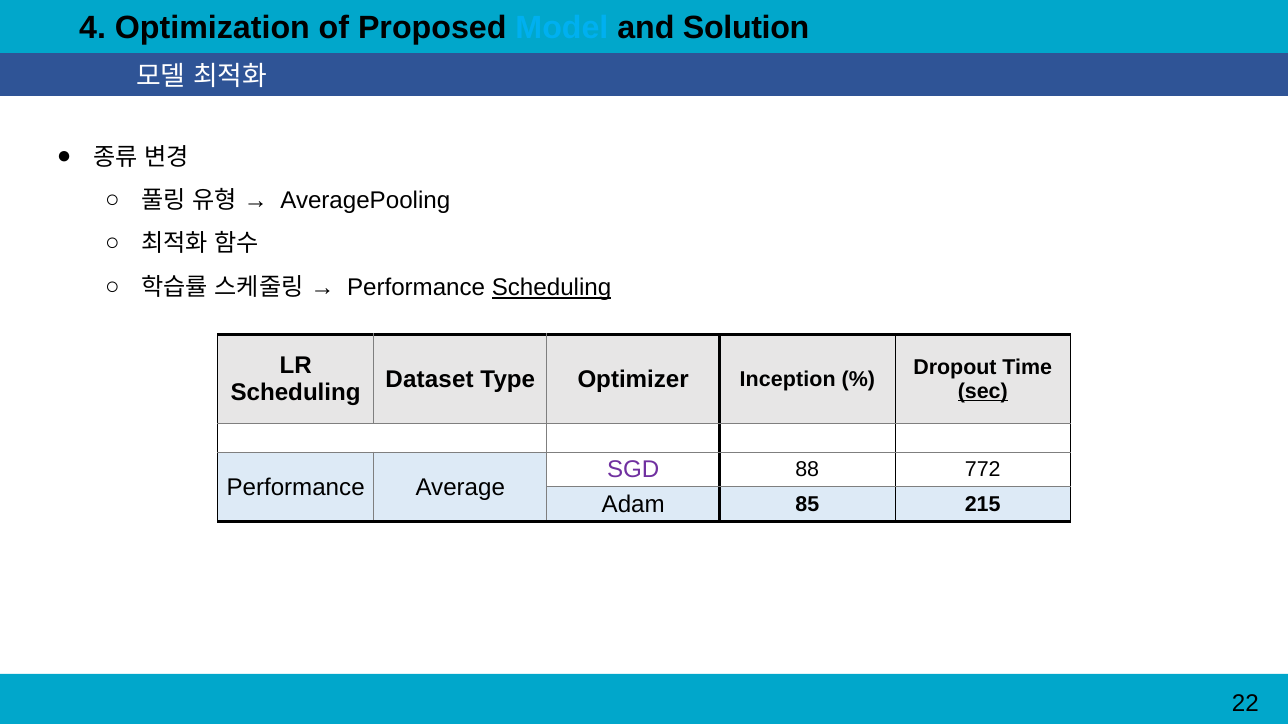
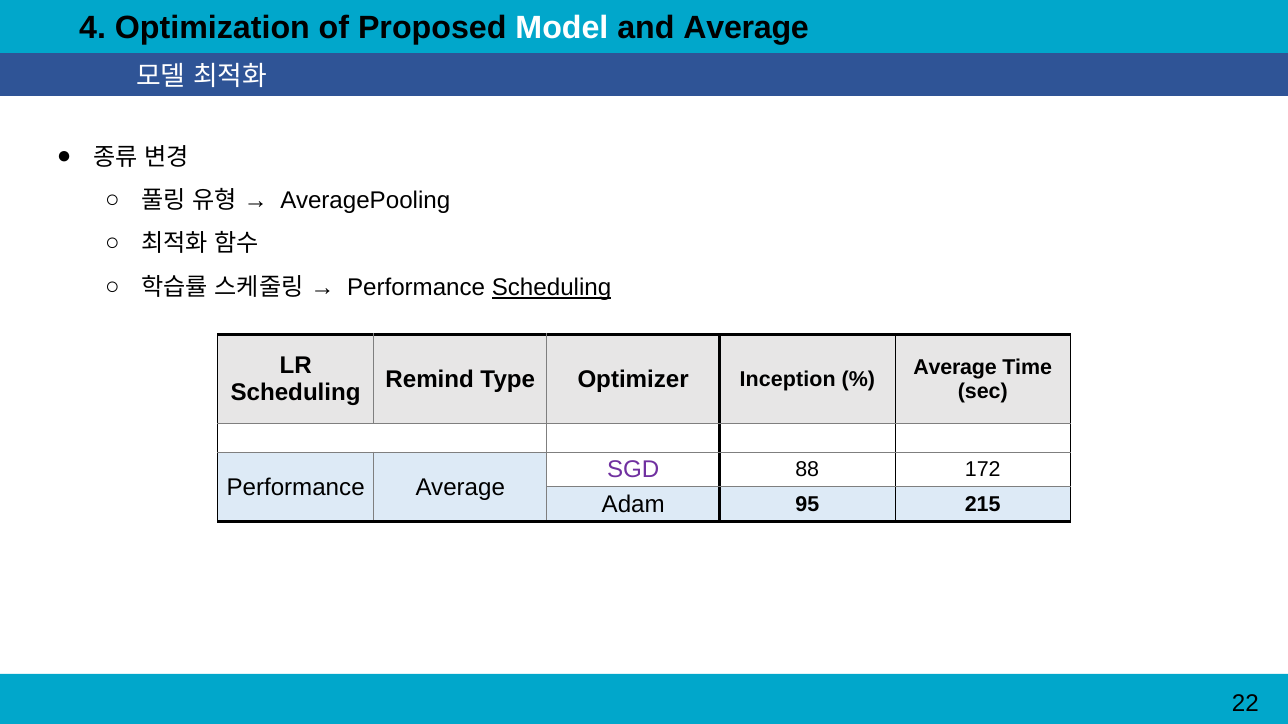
Model colour: light blue -> white
and Solution: Solution -> Average
Dropout at (955, 367): Dropout -> Average
Dataset: Dataset -> Remind
sec underline: present -> none
772: 772 -> 172
85: 85 -> 95
